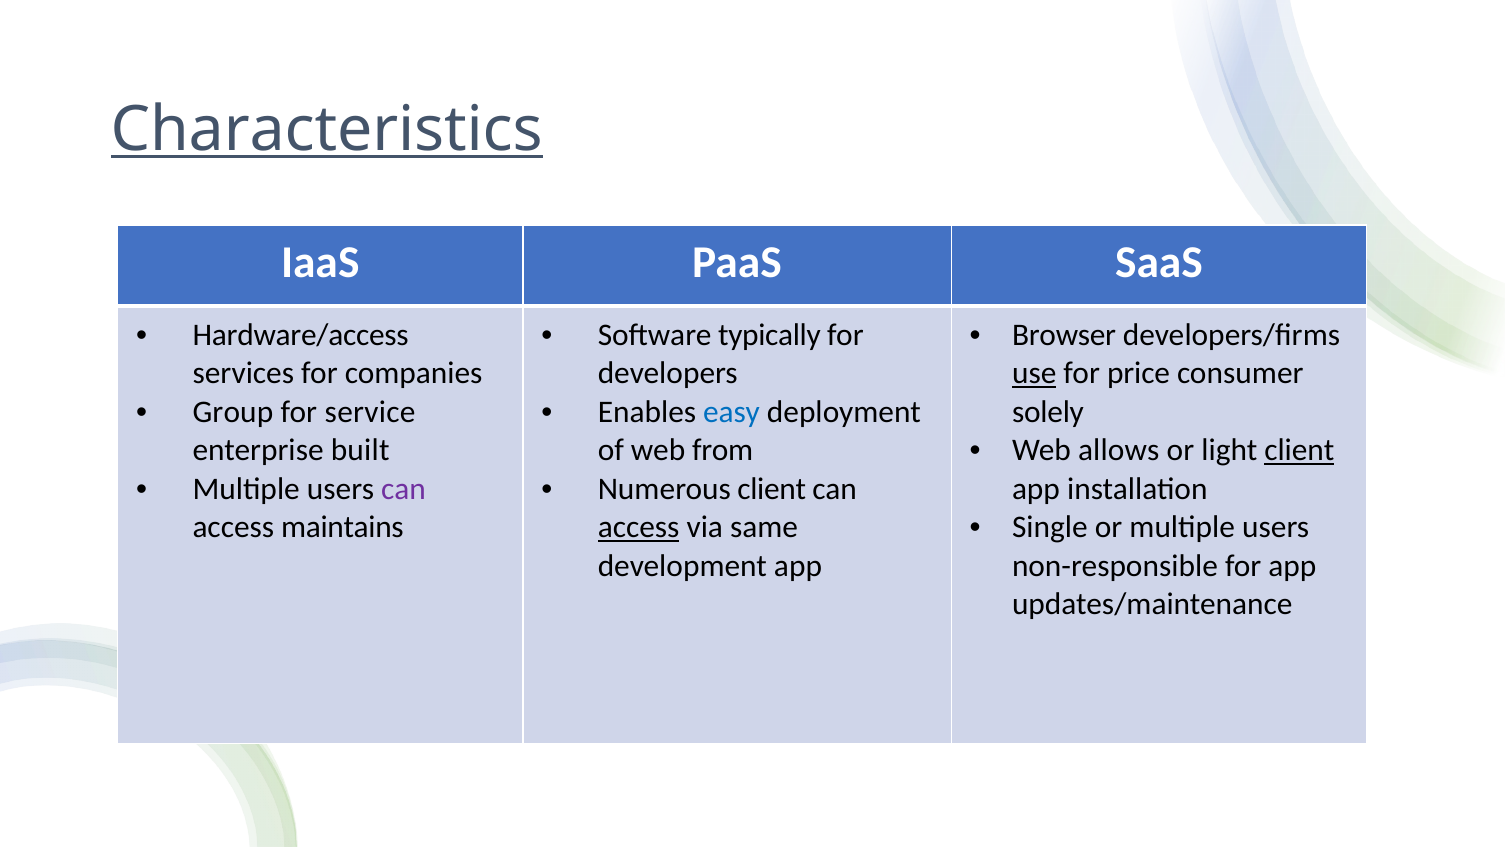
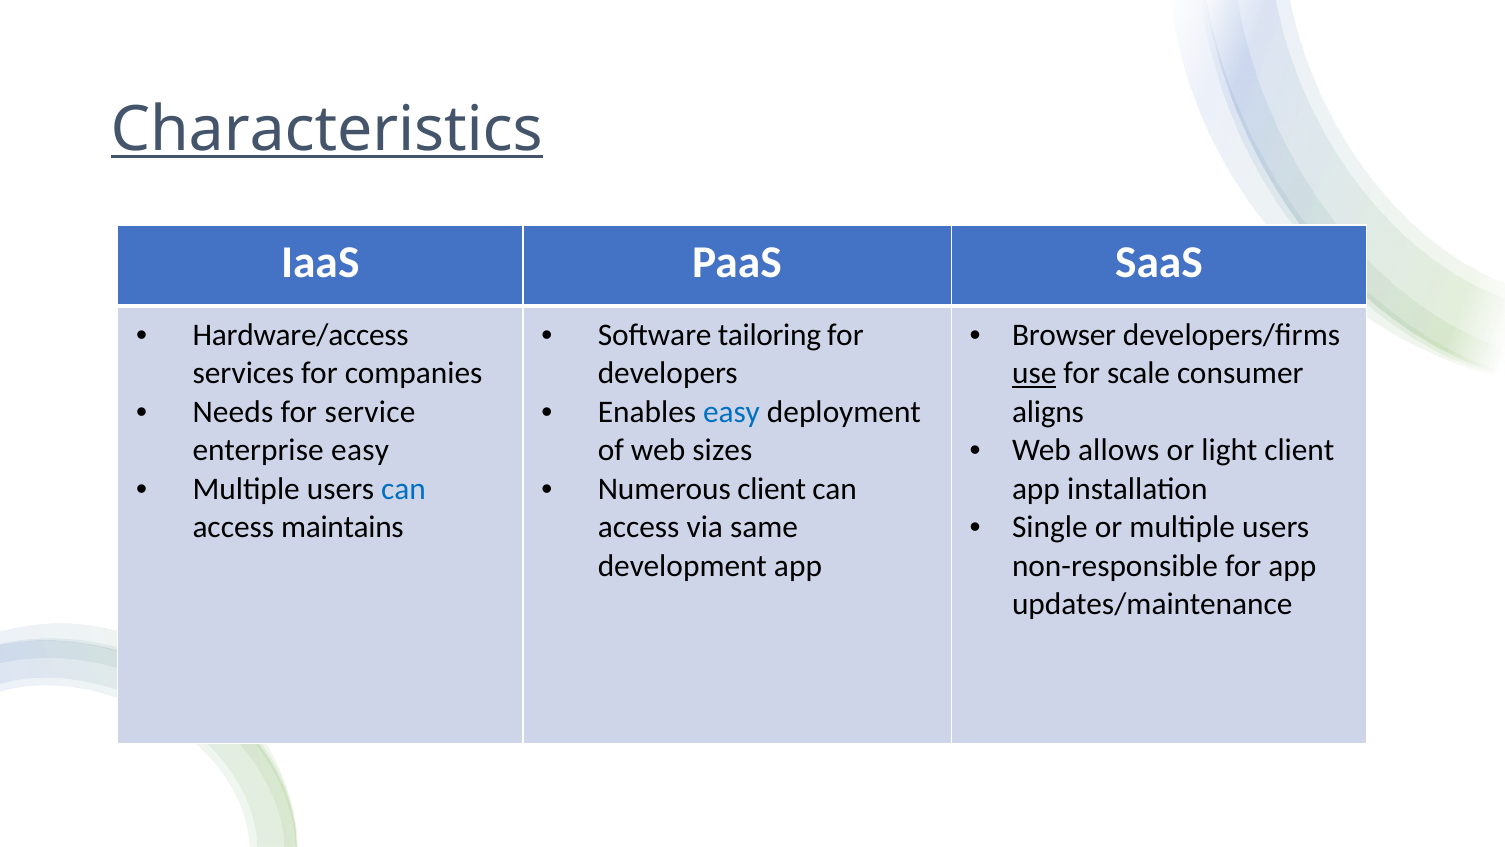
typically: typically -> tailoring
price: price -> scale
Group: Group -> Needs
solely: solely -> aligns
client at (1299, 450) underline: present -> none
enterprise built: built -> easy
from: from -> sizes
can at (403, 489) colour: purple -> blue
access at (639, 527) underline: present -> none
